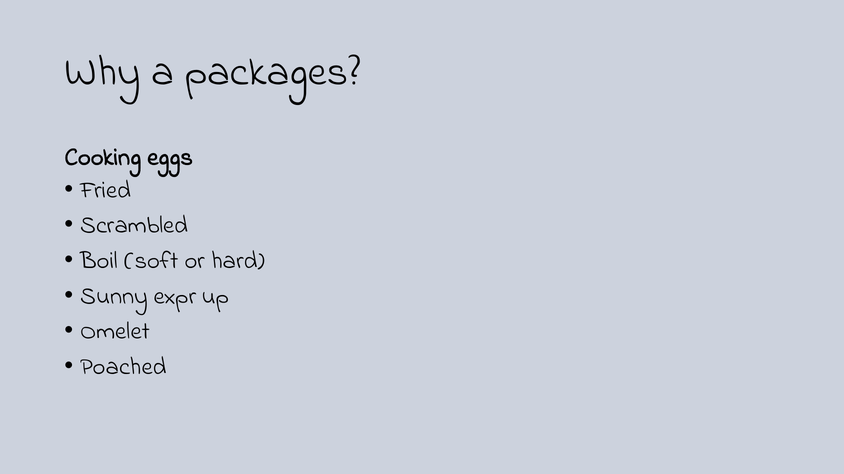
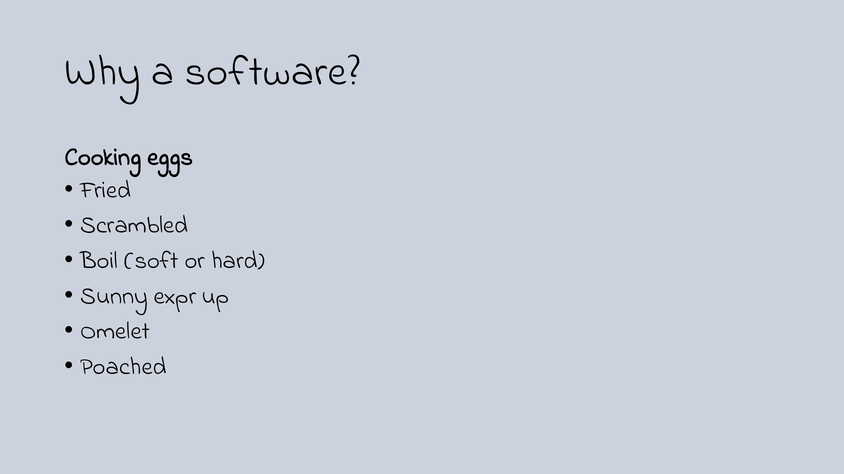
packages: packages -> software
